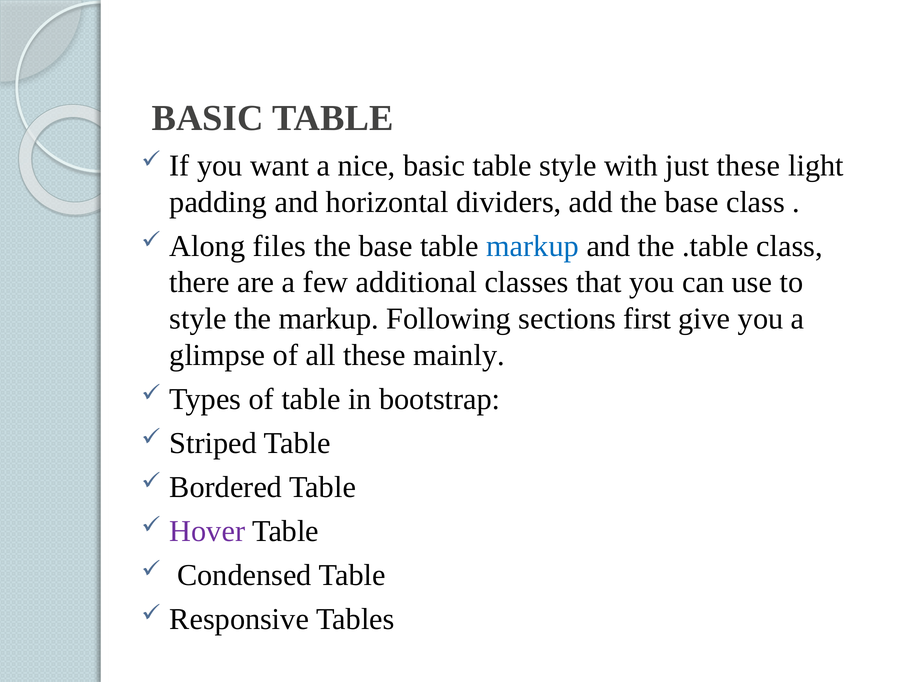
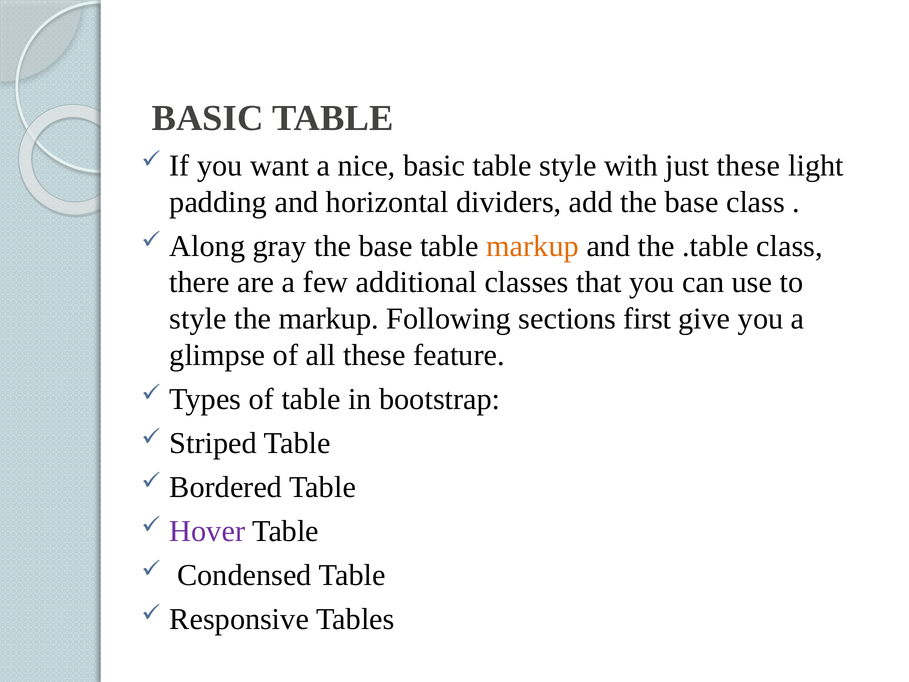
files: files -> gray
markup at (533, 246) colour: blue -> orange
mainly: mainly -> feature
